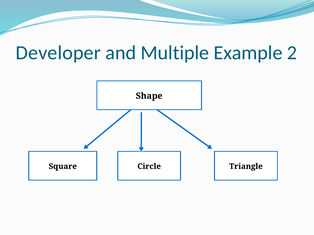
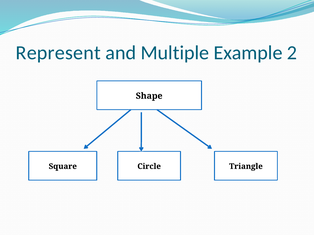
Developer: Developer -> Represent
